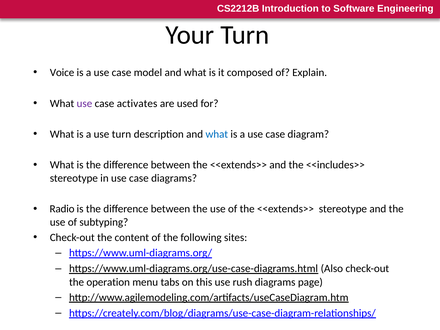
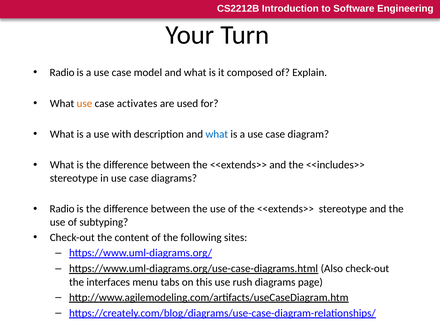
Voice at (62, 73): Voice -> Radio
use at (84, 103) colour: purple -> orange
use turn: turn -> with
operation: operation -> interfaces
